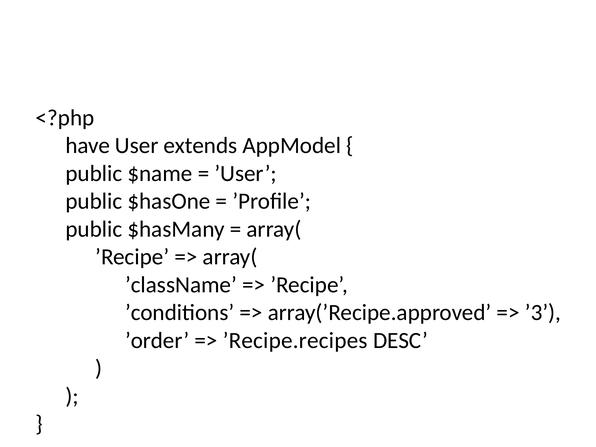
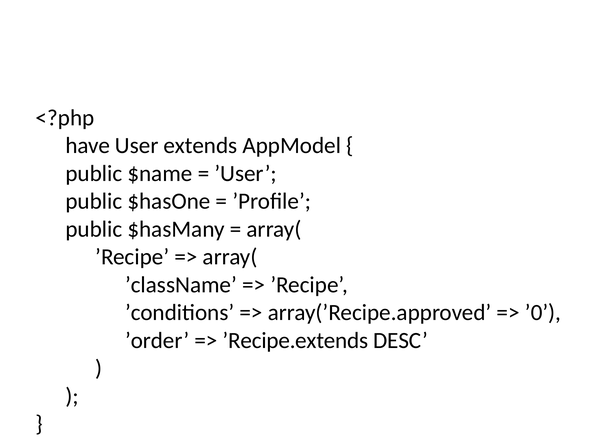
’3: ’3 -> ’0
’Recipe.recipes: ’Recipe.recipes -> ’Recipe.extends
